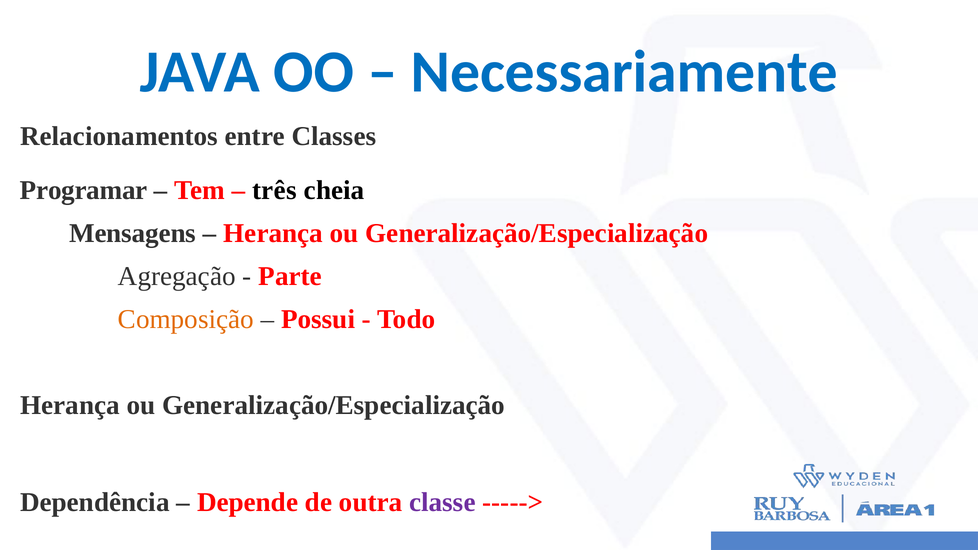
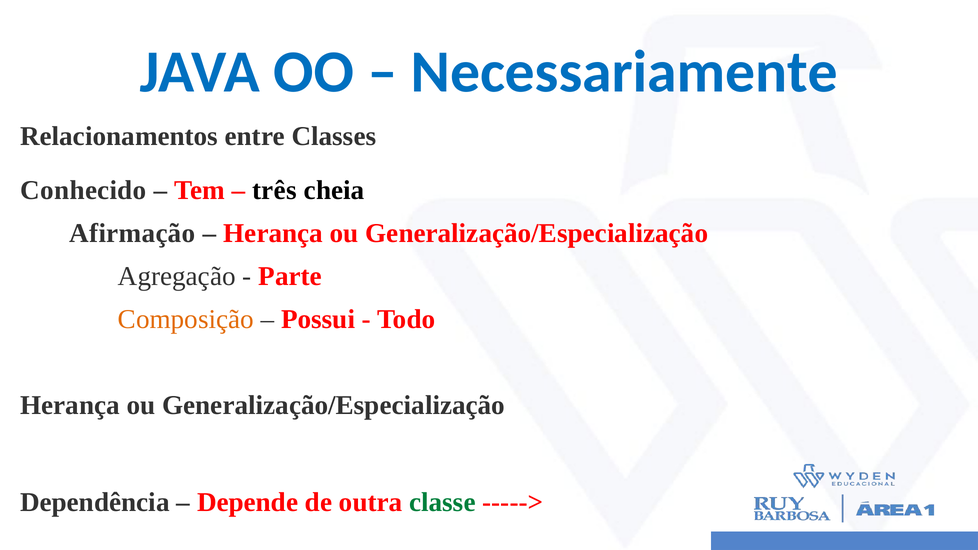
Programar: Programar -> Conhecido
Mensagens: Mensagens -> Afirmação
classe colour: purple -> green
